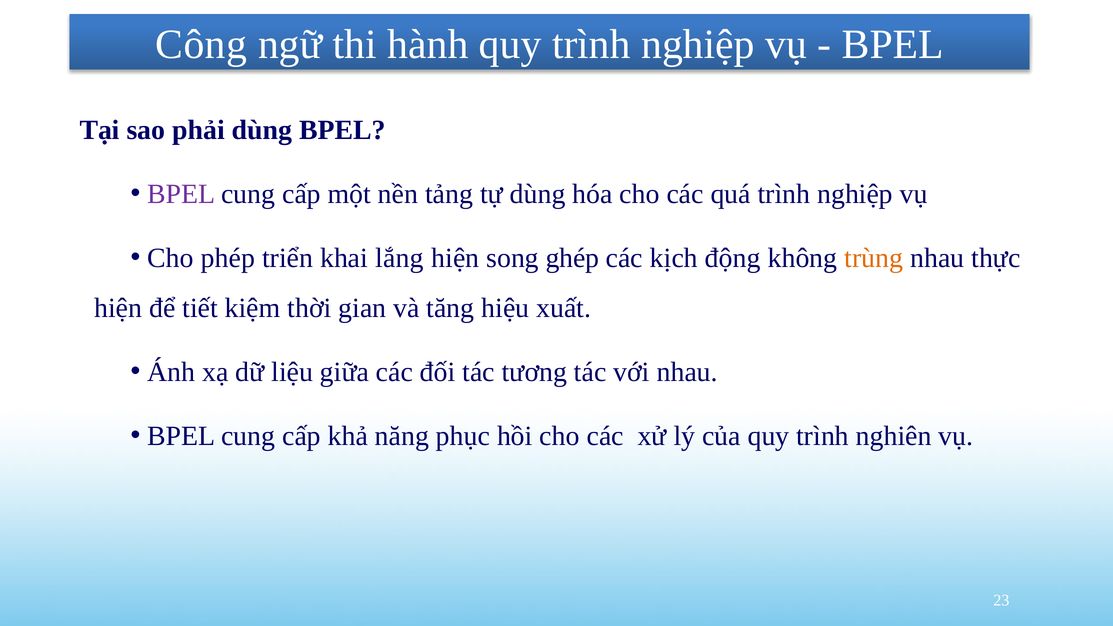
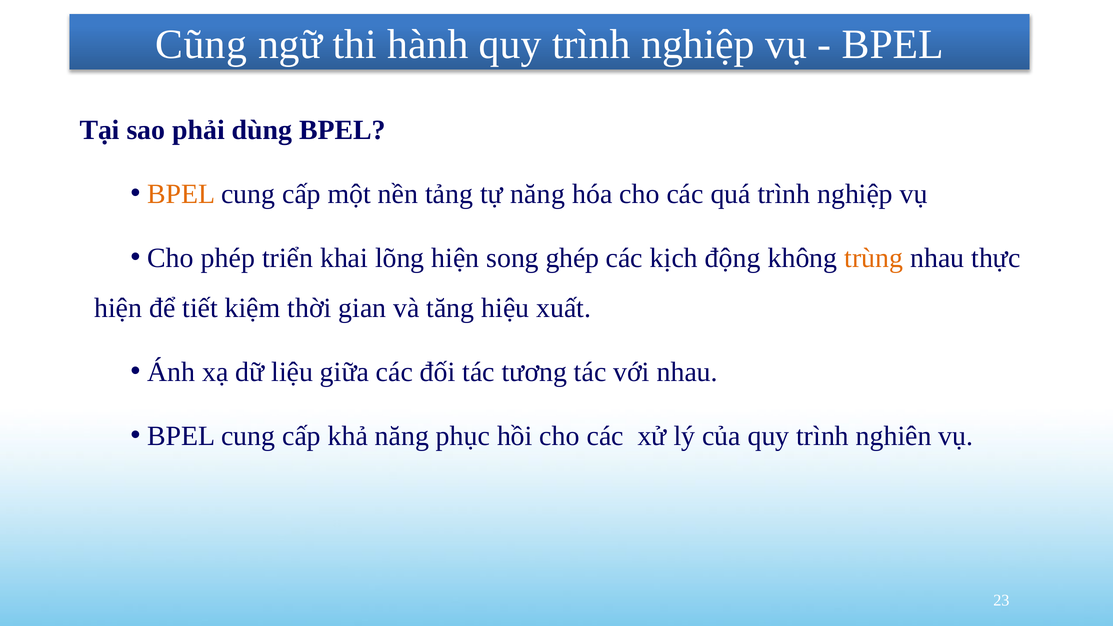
Công: Công -> Cũng
BPEL at (181, 194) colour: purple -> orange
tự dùng: dùng -> năng
lắng: lắng -> lõng
